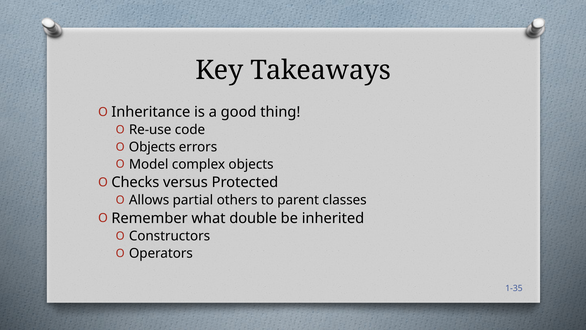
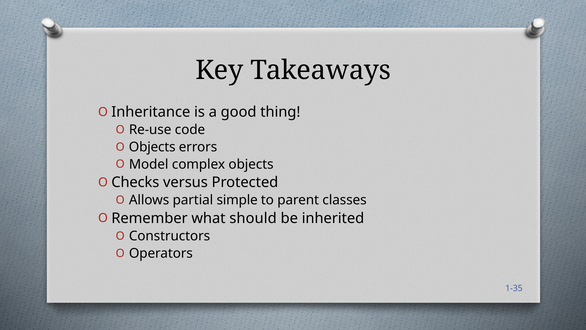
others: others -> simple
double: double -> should
